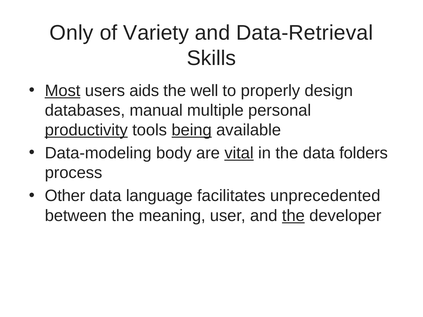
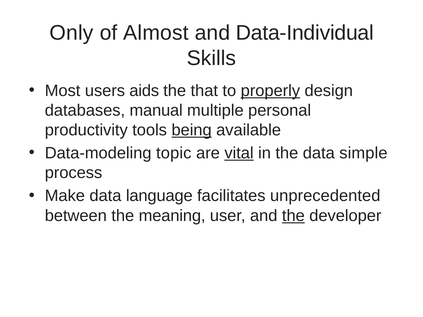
Variety: Variety -> Almost
Data-Retrieval: Data-Retrieval -> Data-Individual
Most underline: present -> none
well: well -> that
properly underline: none -> present
productivity underline: present -> none
body: body -> topic
folders: folders -> simple
Other: Other -> Make
